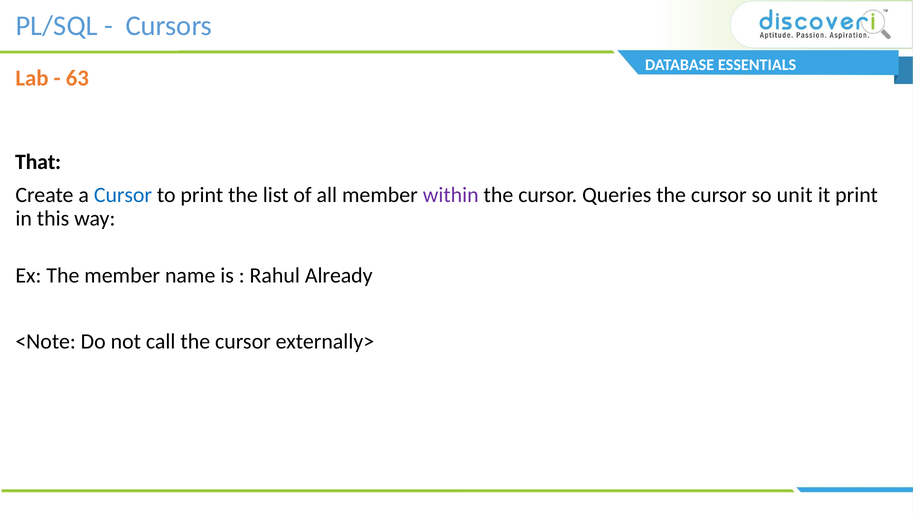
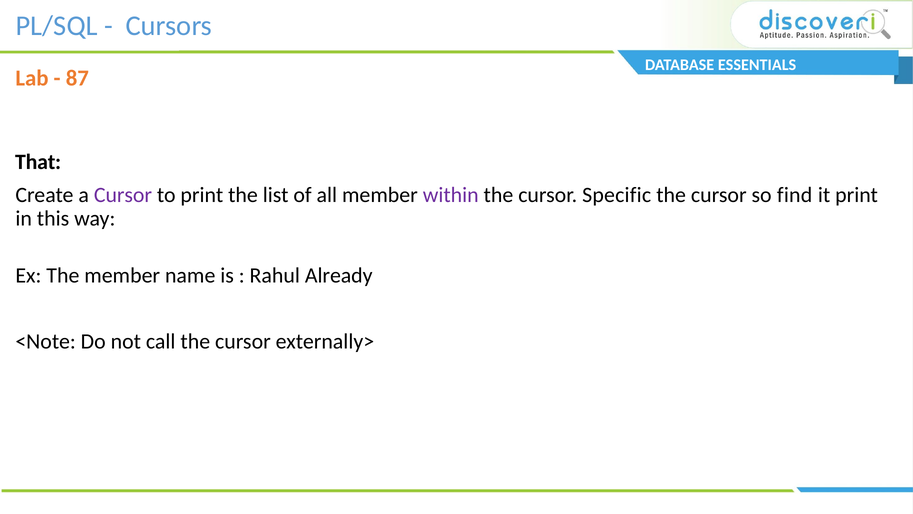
63: 63 -> 87
Cursor at (123, 195) colour: blue -> purple
Queries: Queries -> Specific
so unit: unit -> find
